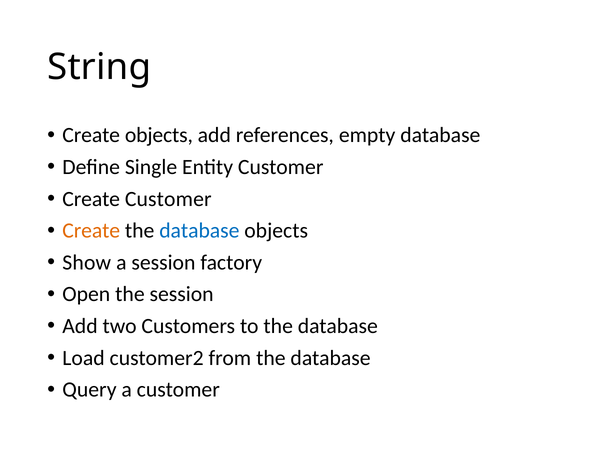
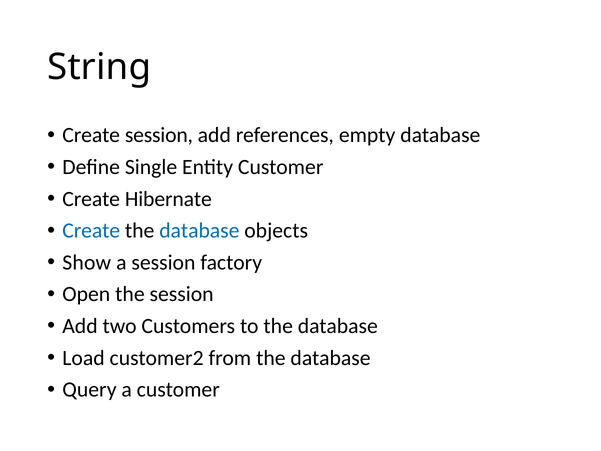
Create objects: objects -> session
Create Customer: Customer -> Hibernate
Create at (91, 231) colour: orange -> blue
